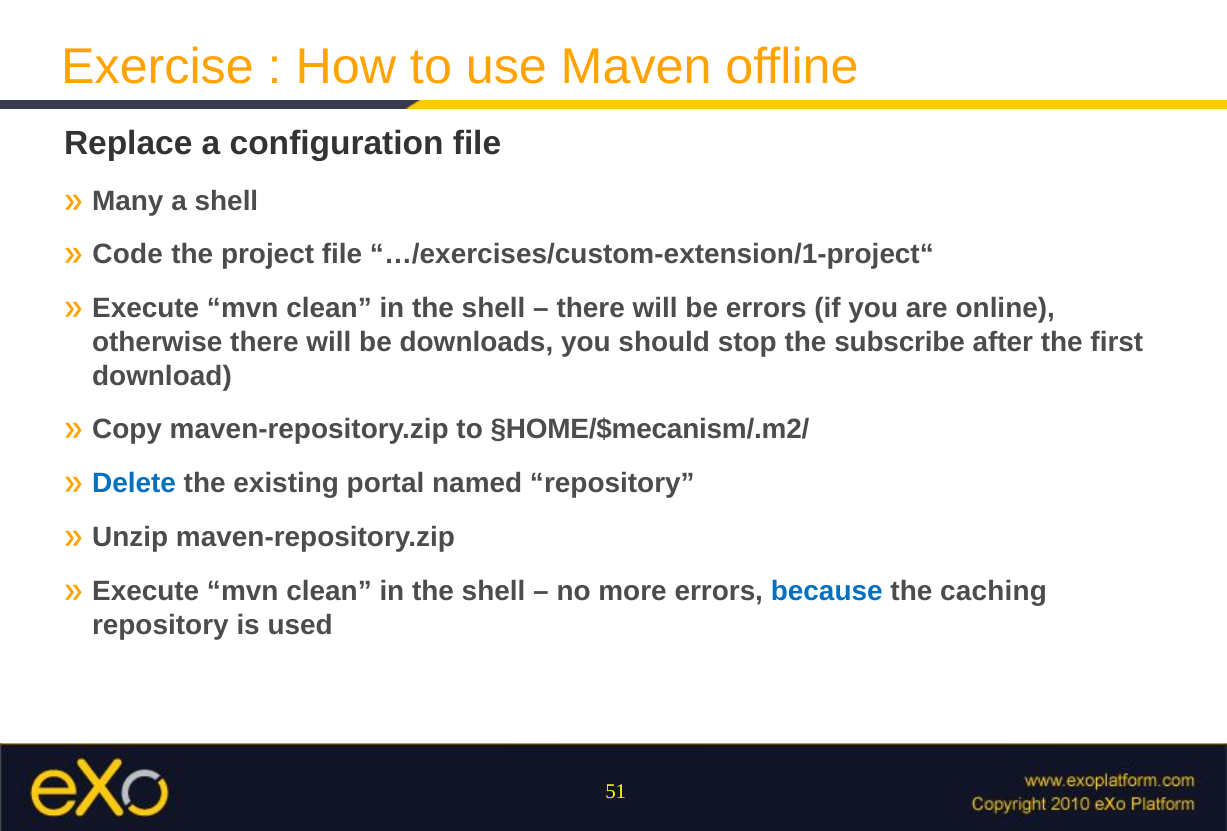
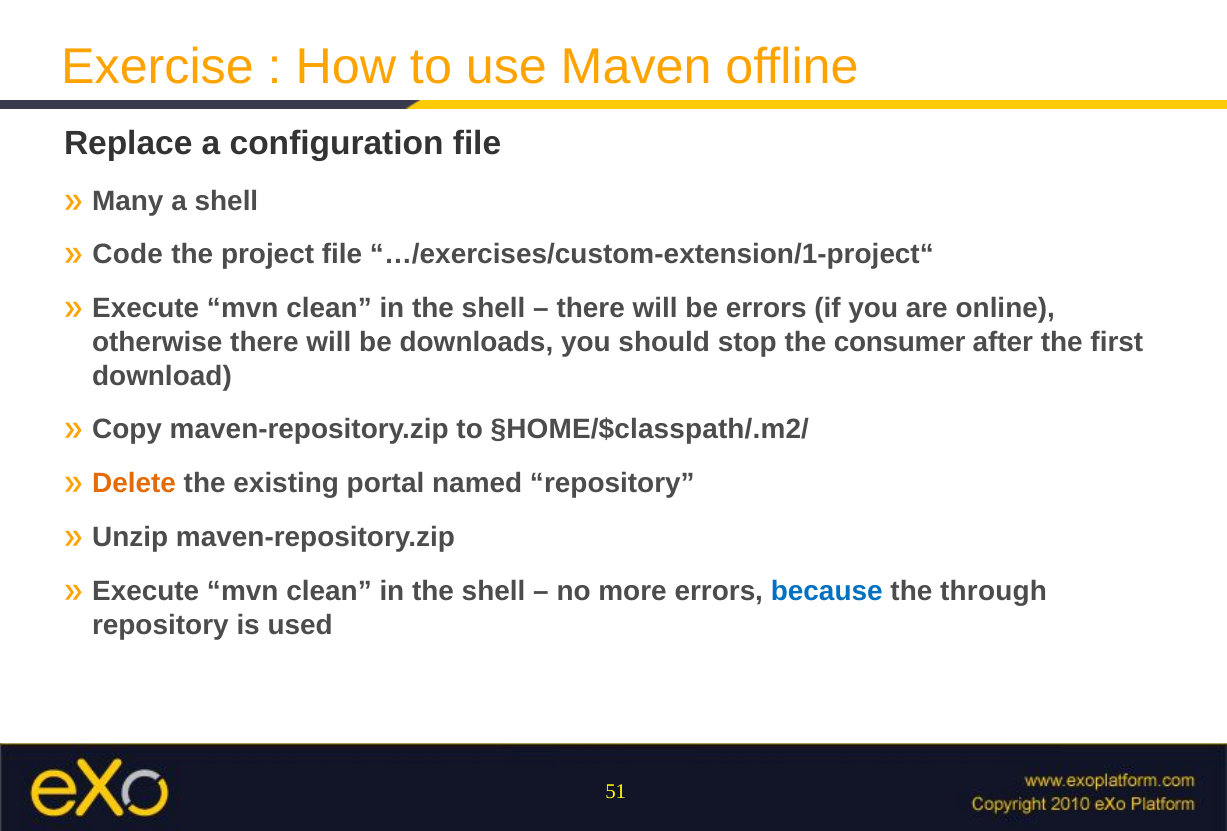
subscribe: subscribe -> consumer
§HOME/$mecanism/.m2/: §HOME/$mecanism/.m2/ -> §HOME/$classpath/.m2/
Delete colour: blue -> orange
caching: caching -> through
